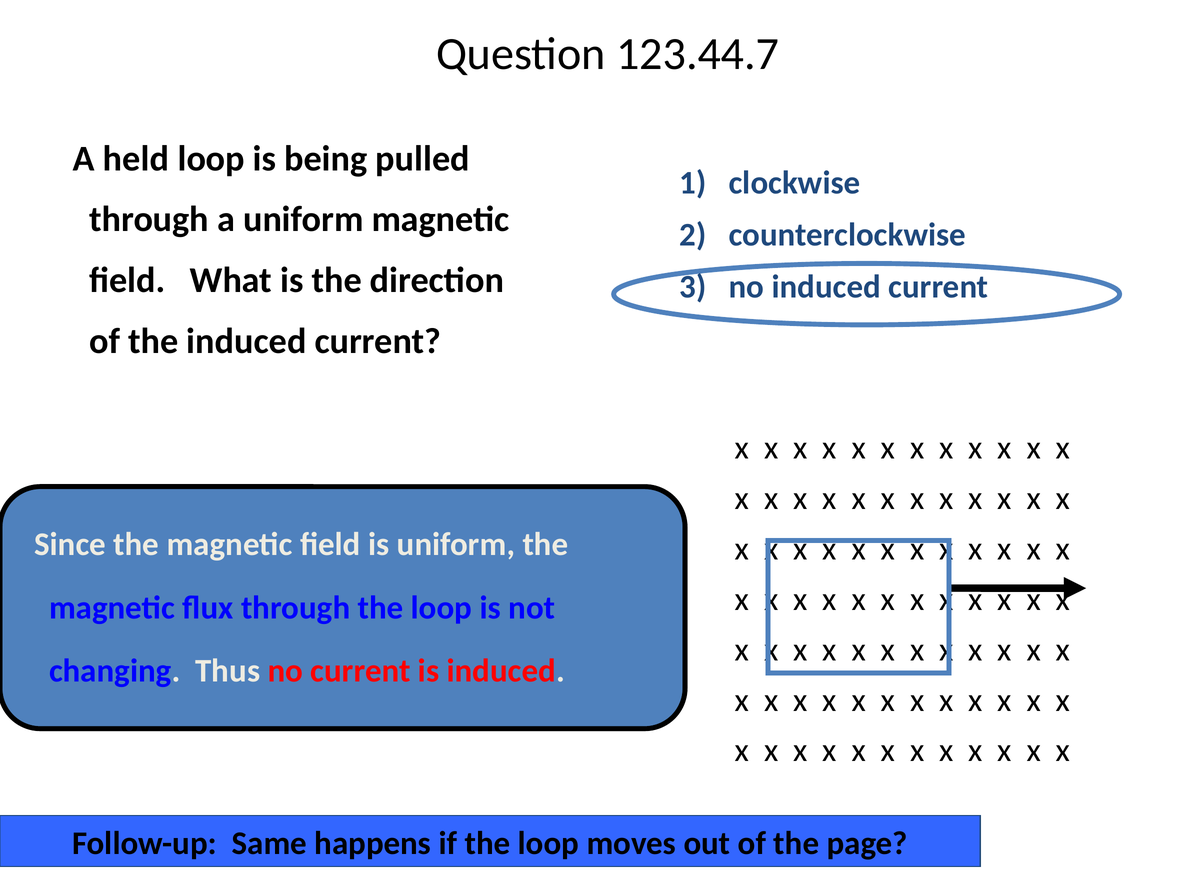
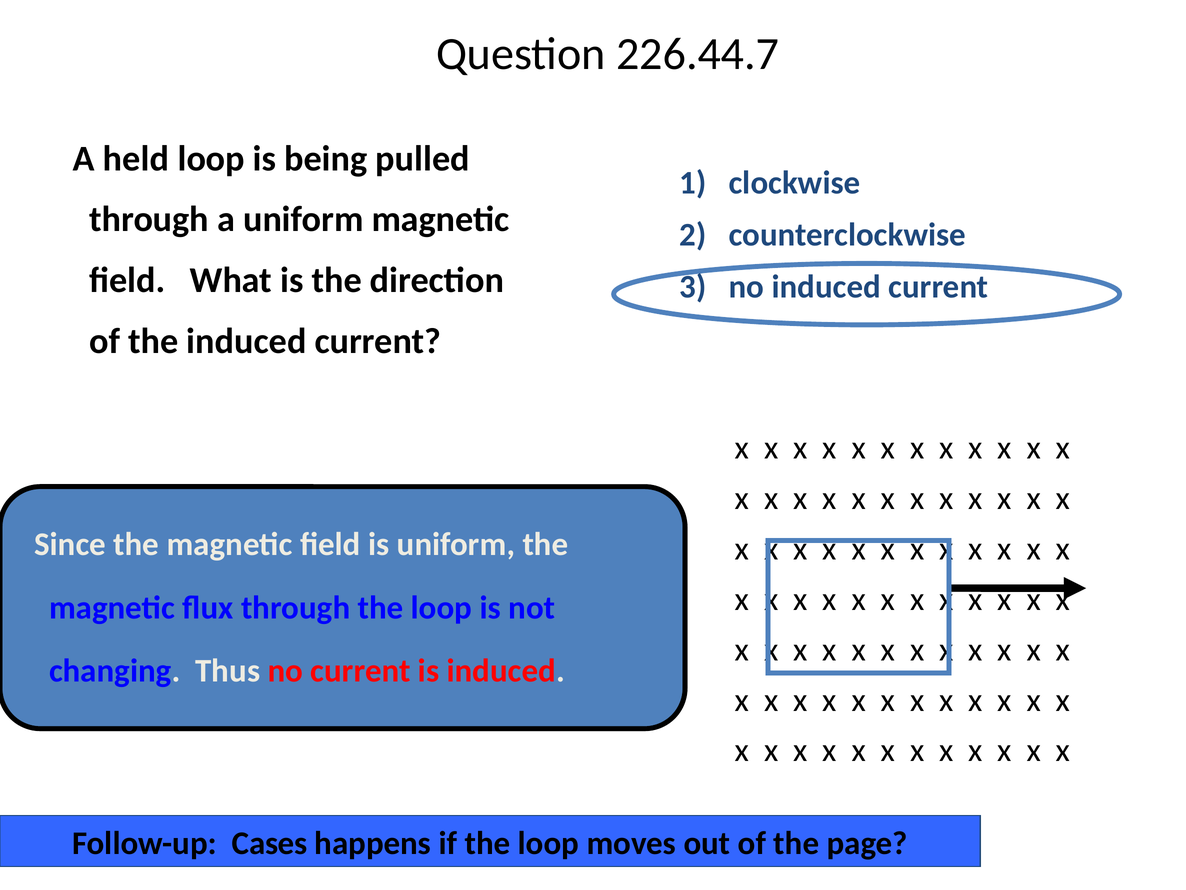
123.44.7: 123.44.7 -> 226.44.7
Same: Same -> Cases
